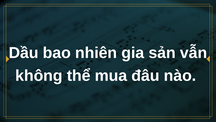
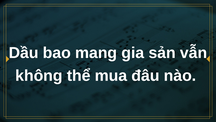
nhiên: nhiên -> mang
